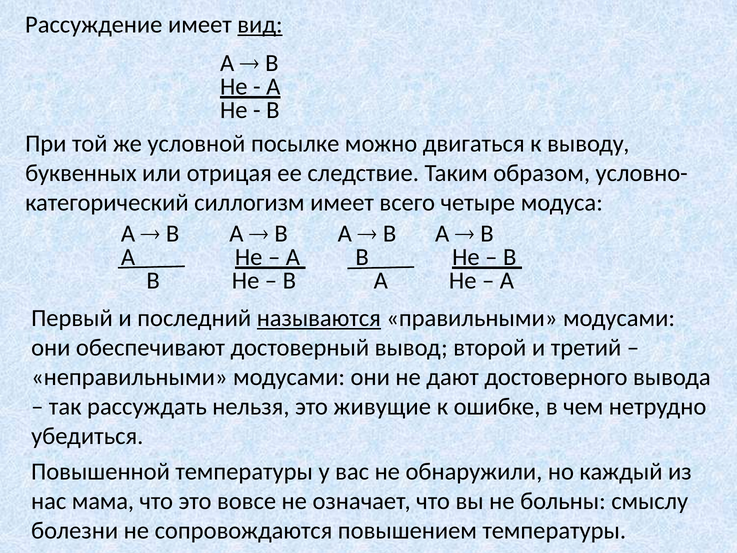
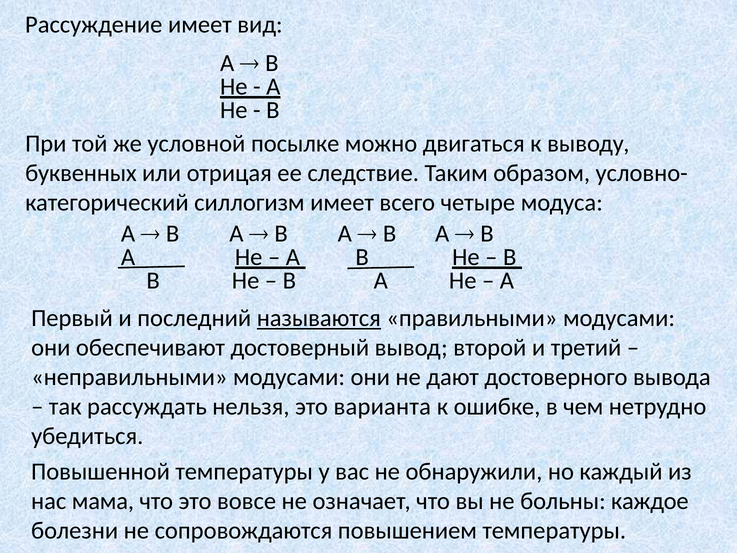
вид underline: present -> none
живущие: живущие -> варианта
смыслу: смыслу -> каждое
